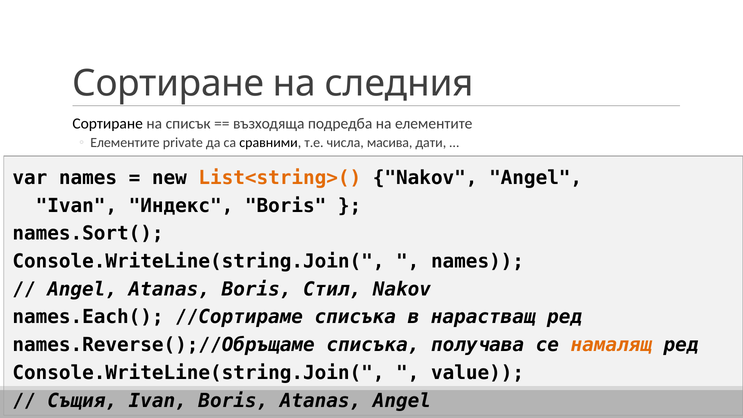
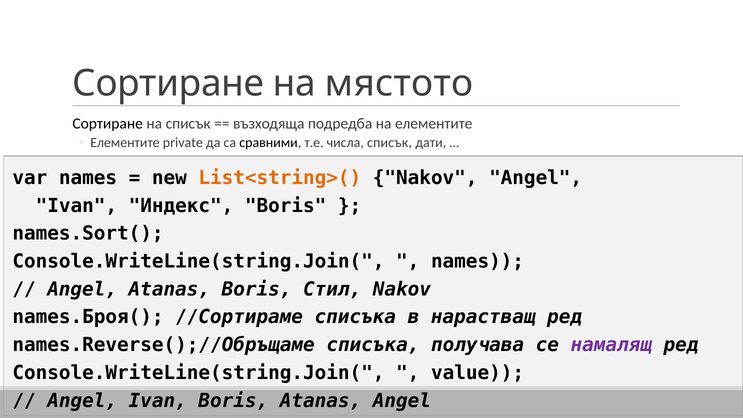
следния: следния -> мястото
числа масива: масива -> списък
names.Each(: names.Each( -> names.Броя(
намалящ colour: orange -> purple
Същия at (82, 401): Същия -> Angel
